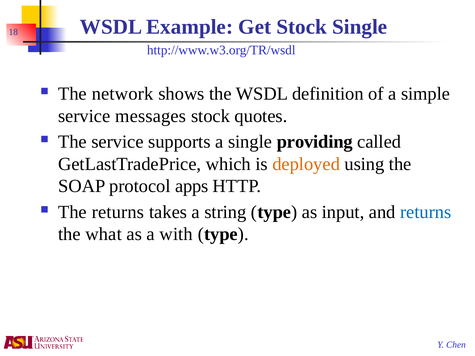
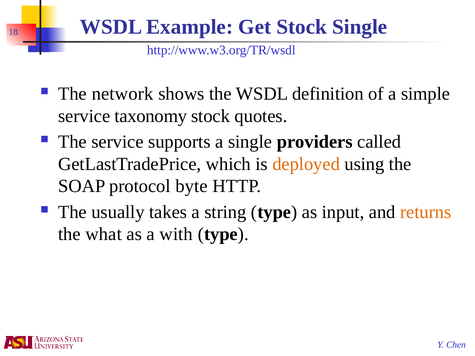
messages: messages -> taxonomy
providing: providing -> providers
apps: apps -> byte
The returns: returns -> usually
returns at (426, 212) colour: blue -> orange
